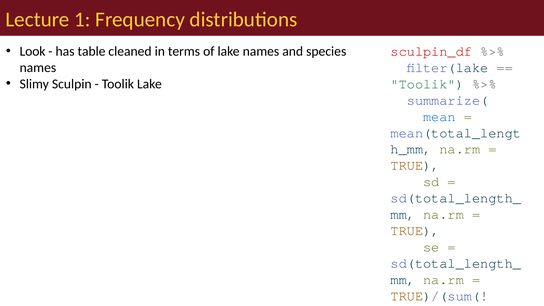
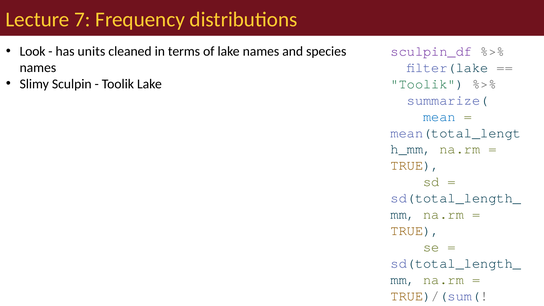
Lecture 1: 1 -> 7
table: table -> units
sculpin_df colour: red -> purple
